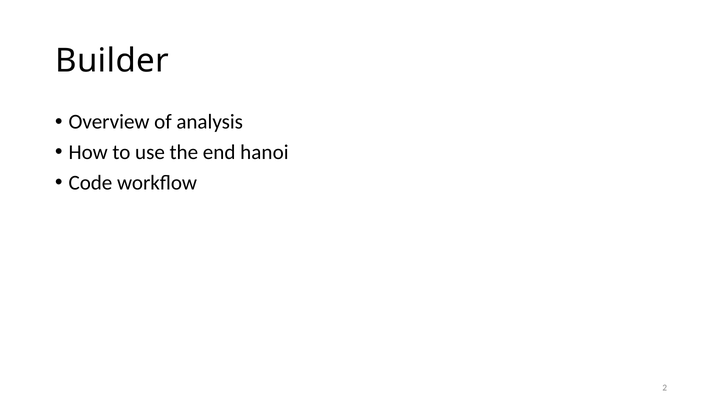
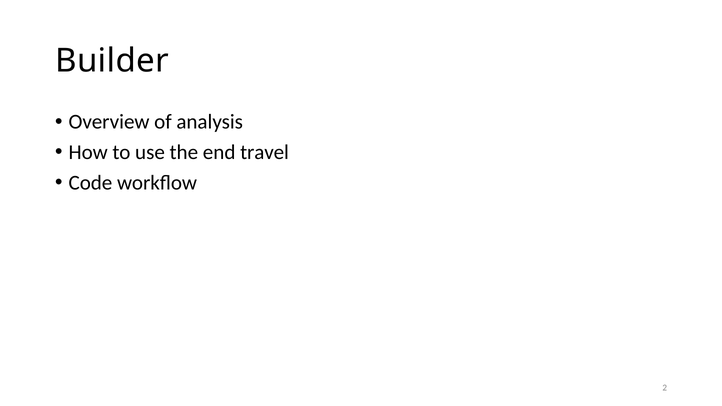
hanoi: hanoi -> travel
